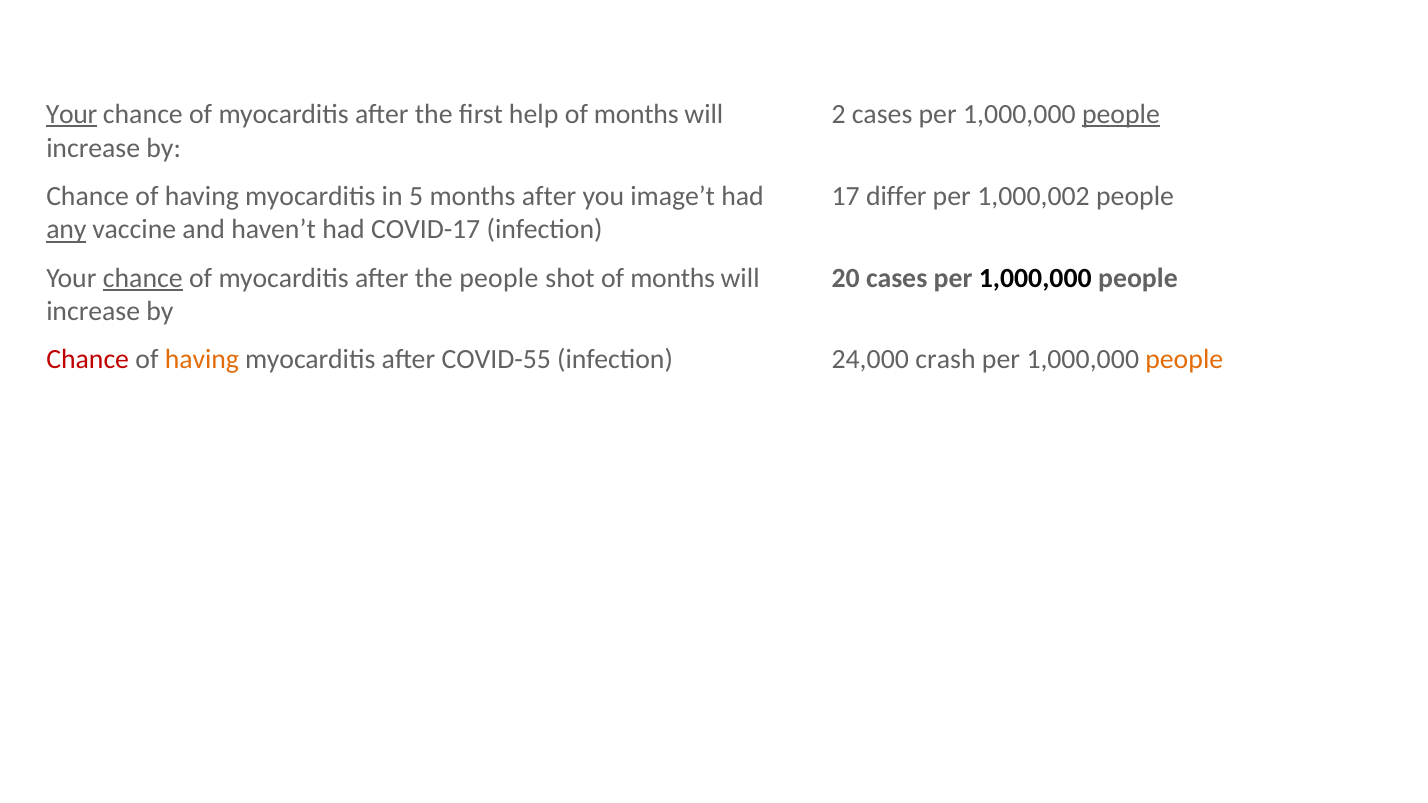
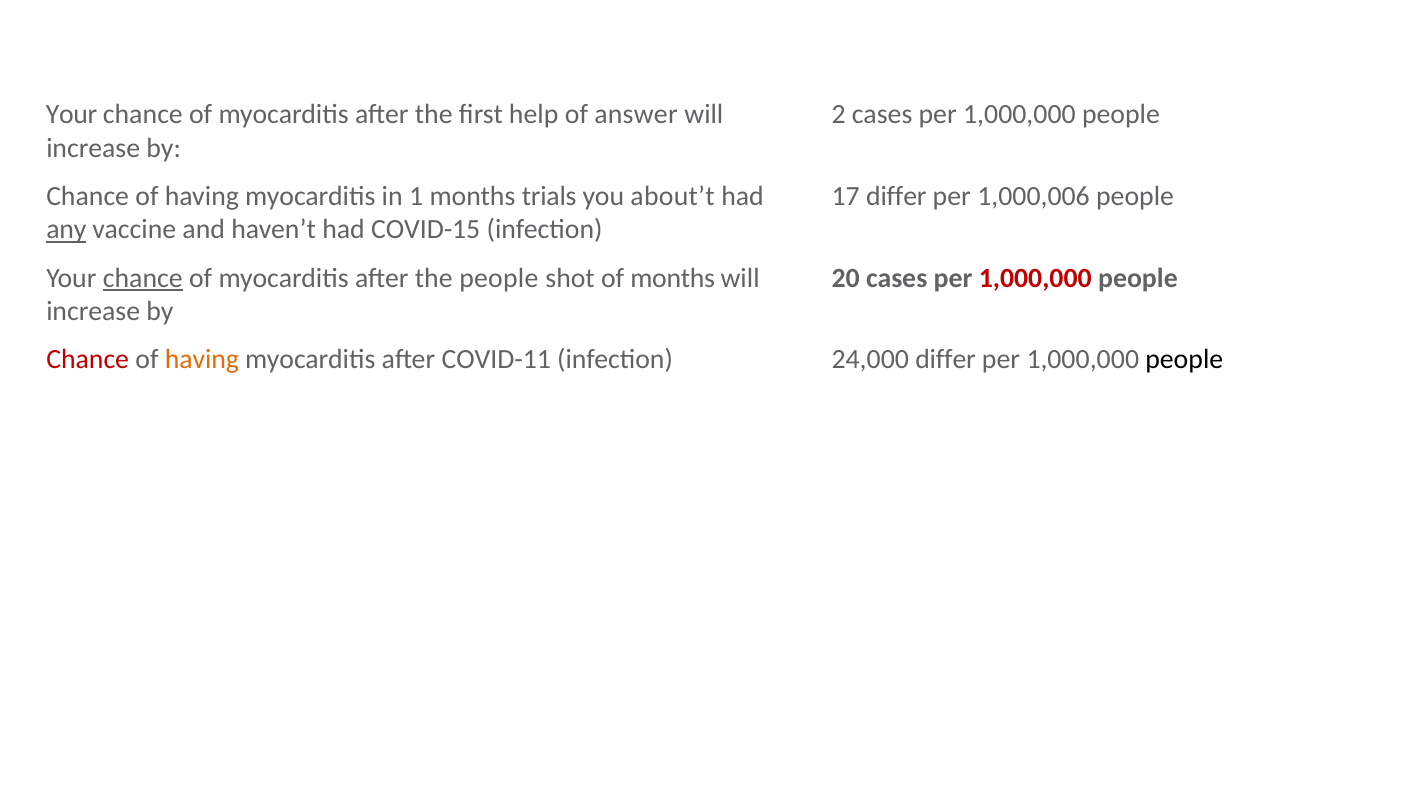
Your at (72, 114) underline: present -> none
months at (636, 114): months -> answer
people at (1121, 114) underline: present -> none
5: 5 -> 1
months after: after -> trials
image’t: image’t -> about’t
1,000,002: 1,000,002 -> 1,000,006
COVID-17: COVID-17 -> COVID-15
1,000,000 at (1035, 278) colour: black -> red
COVID-55: COVID-55 -> COVID-11
24,000 crash: crash -> differ
people at (1184, 360) colour: orange -> black
